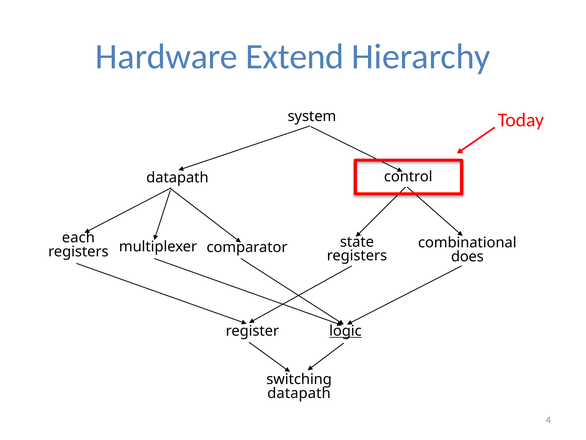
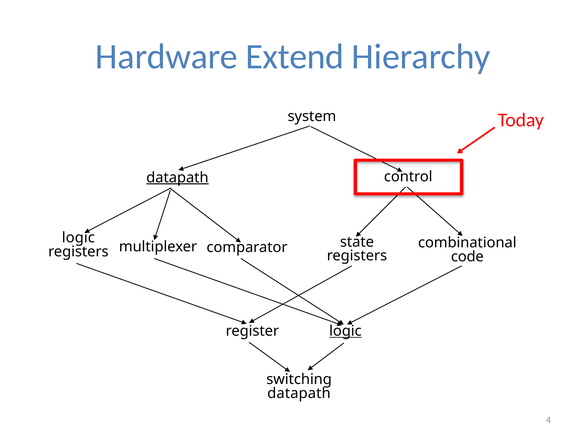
datapath at (177, 177) underline: none -> present
each at (78, 238): each -> logic
does: does -> code
